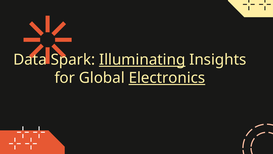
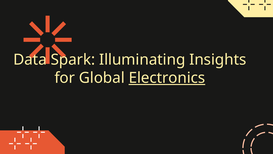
Illuminating underline: present -> none
